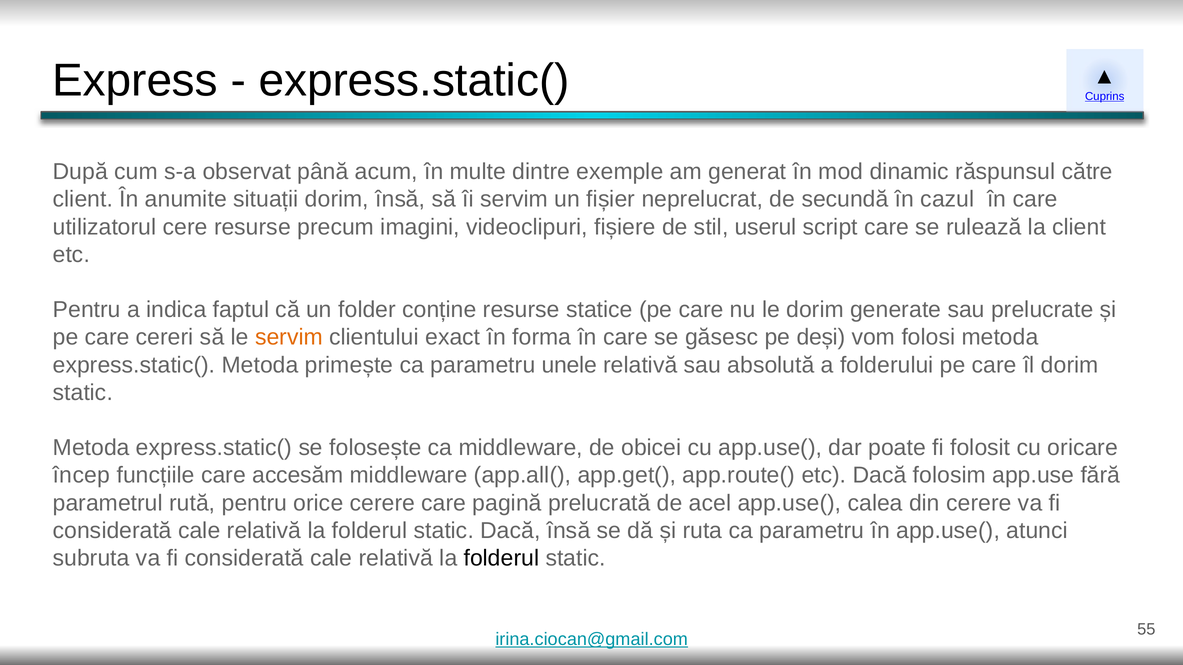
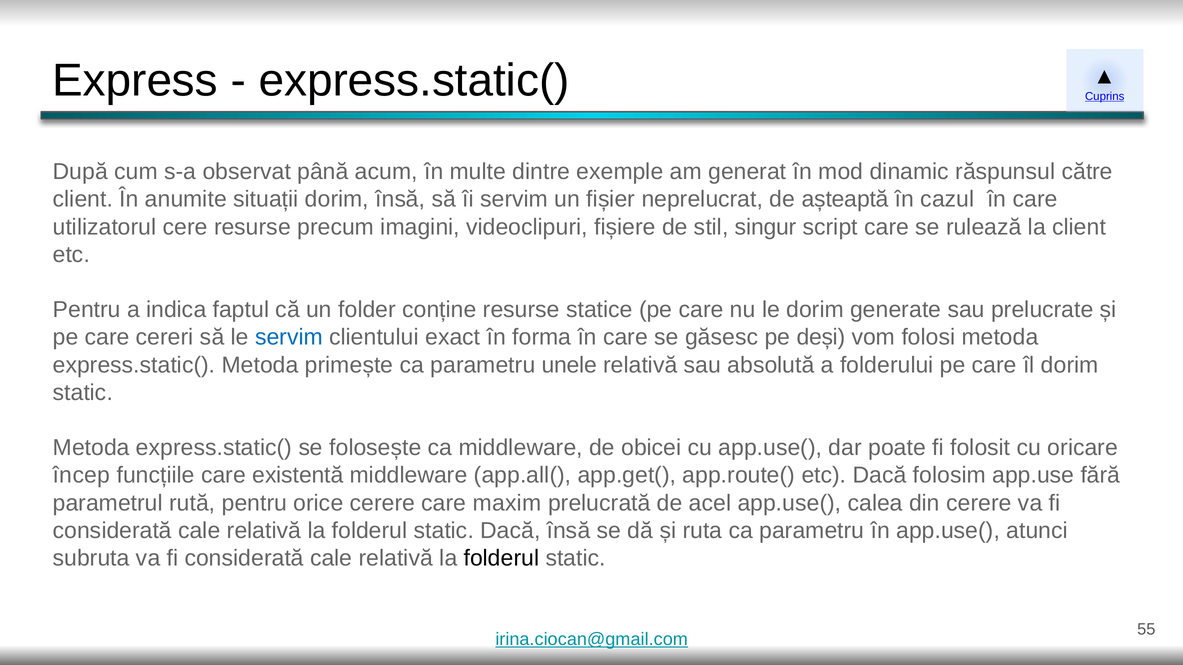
secundă: secundă -> așteaptă
userul: userul -> singur
servim at (289, 338) colour: orange -> blue
accesăm: accesăm -> existentă
pagină: pagină -> maxim
